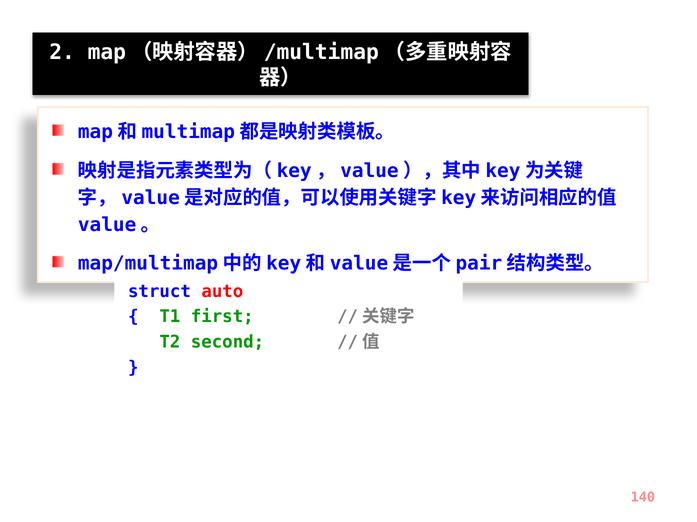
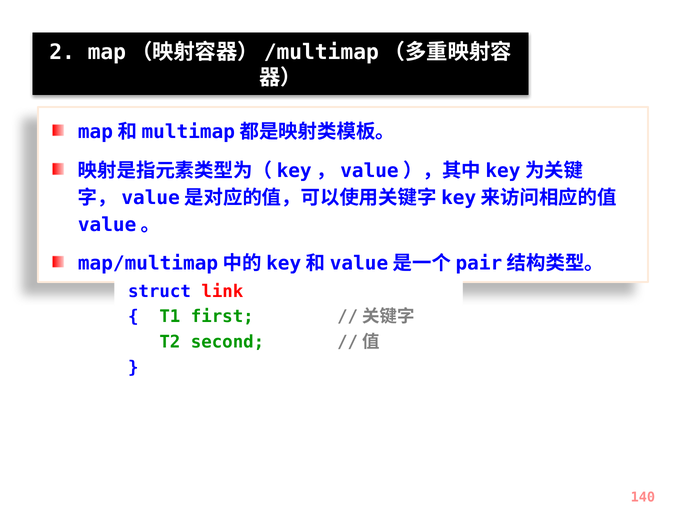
auto: auto -> link
